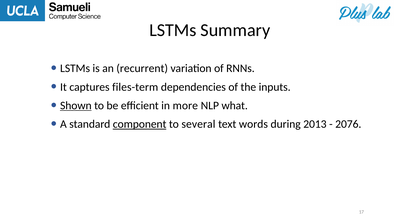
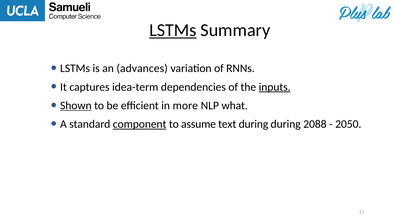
LSTMs at (173, 30) underline: none -> present
recurrent: recurrent -> advances
files-term: files-term -> idea-term
inputs underline: none -> present
several: several -> assume
text words: words -> during
2013: 2013 -> 2088
2076: 2076 -> 2050
